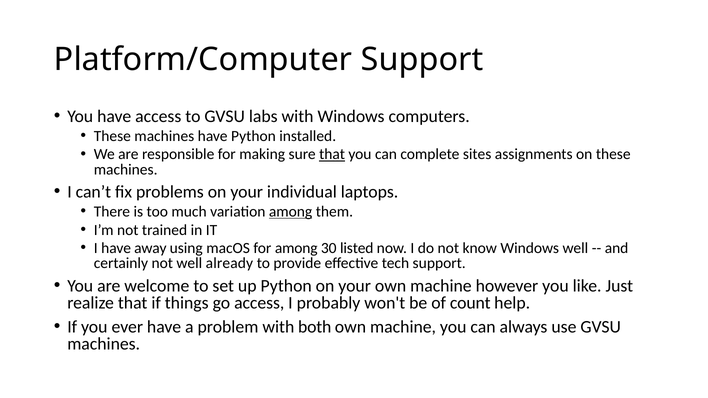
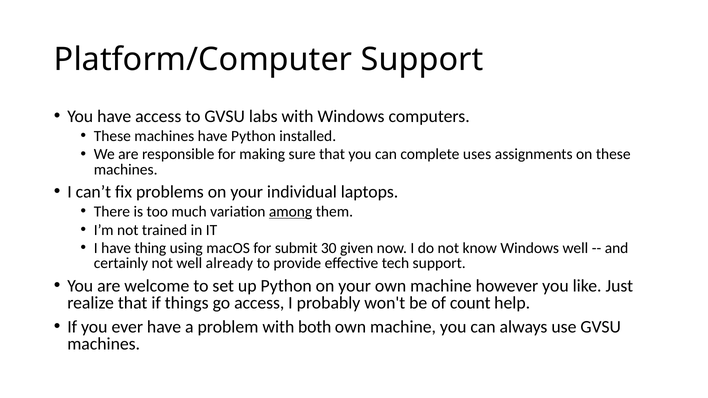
that at (332, 154) underline: present -> none
sites: sites -> uses
away: away -> thing
for among: among -> submit
listed: listed -> given
